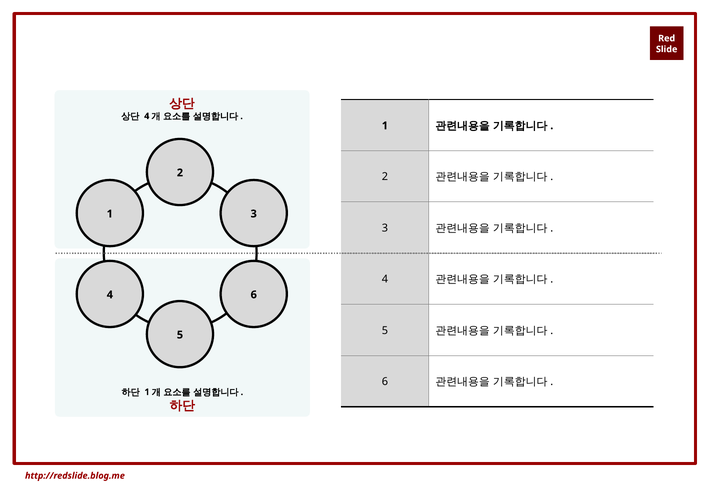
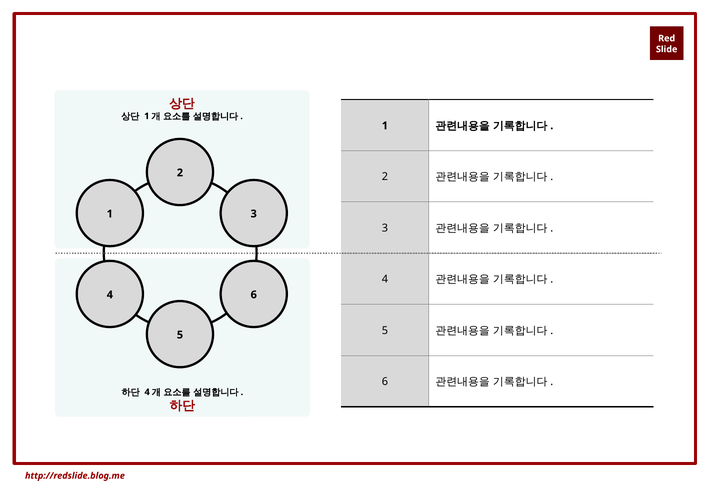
4 at (147, 116): 4 -> 1
1 at (147, 392): 1 -> 4
